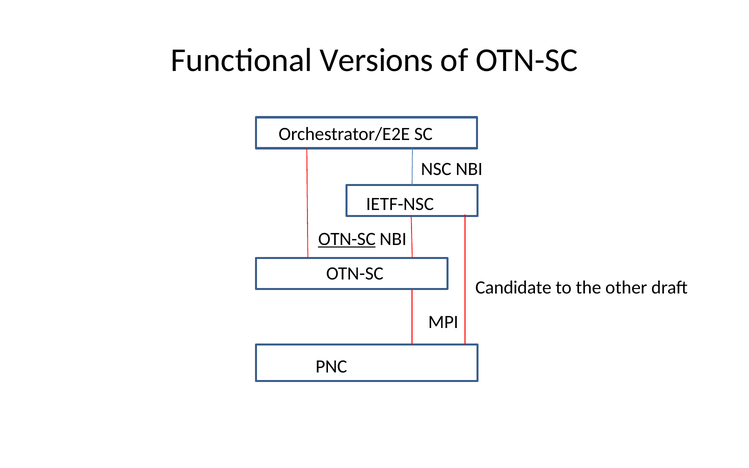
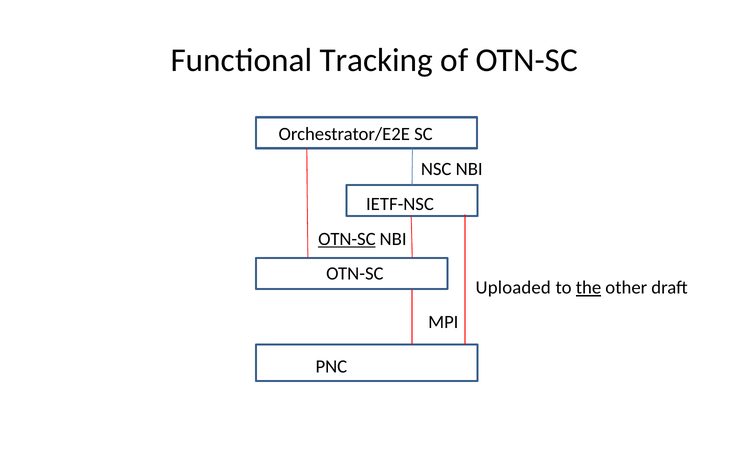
Versions: Versions -> Tracking
Candidate: Candidate -> Uploaded
the underline: none -> present
